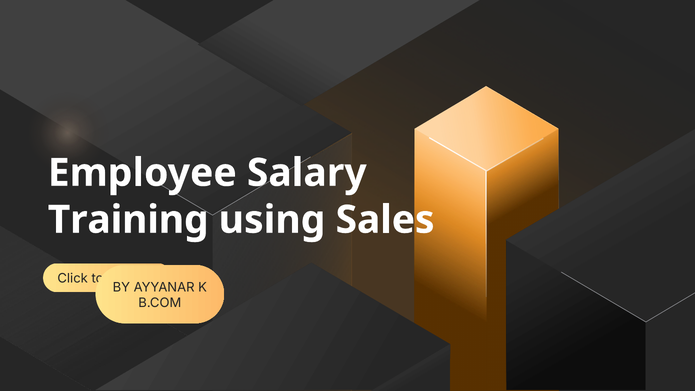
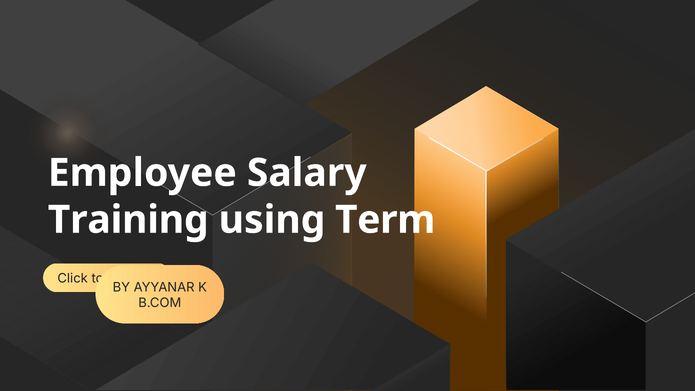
Sales: Sales -> Term
